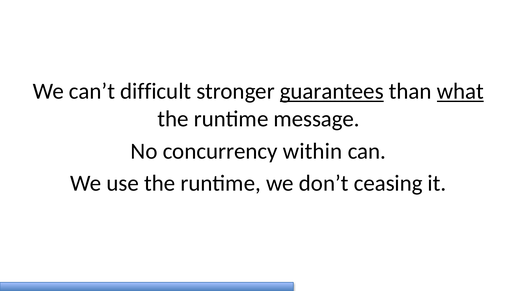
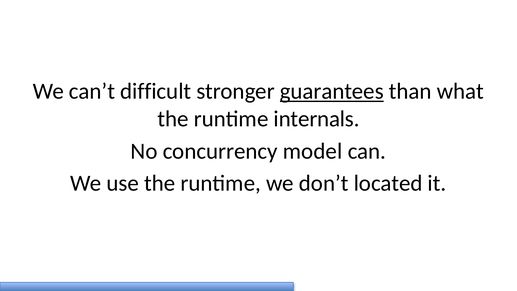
what underline: present -> none
message: message -> internals
within: within -> model
ceasing: ceasing -> located
